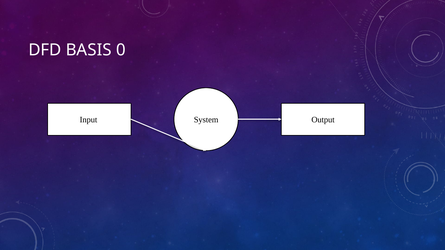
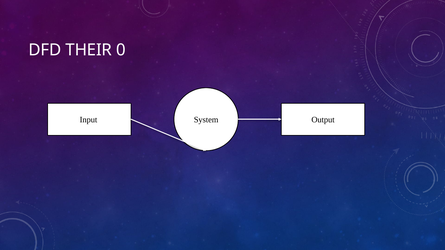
BASIS: BASIS -> THEIR
